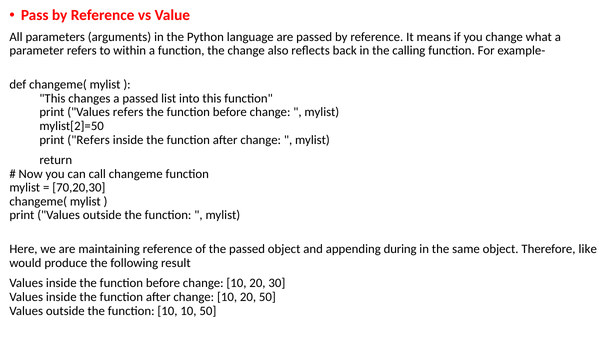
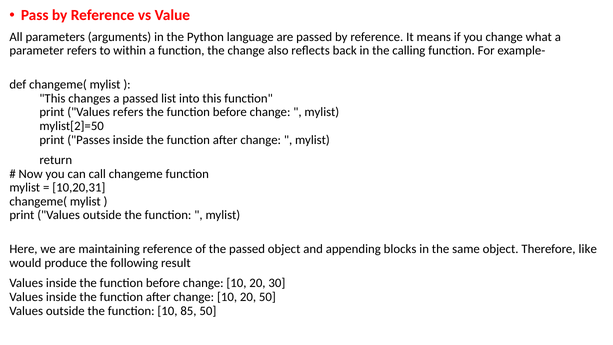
print Refers: Refers -> Passes
70,20,30: 70,20,30 -> 10,20,31
during: during -> blocks
10 10: 10 -> 85
